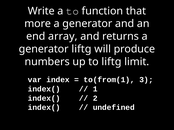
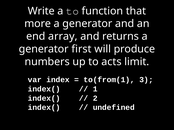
generator liftg: liftg -> first
to liftg: liftg -> acts
